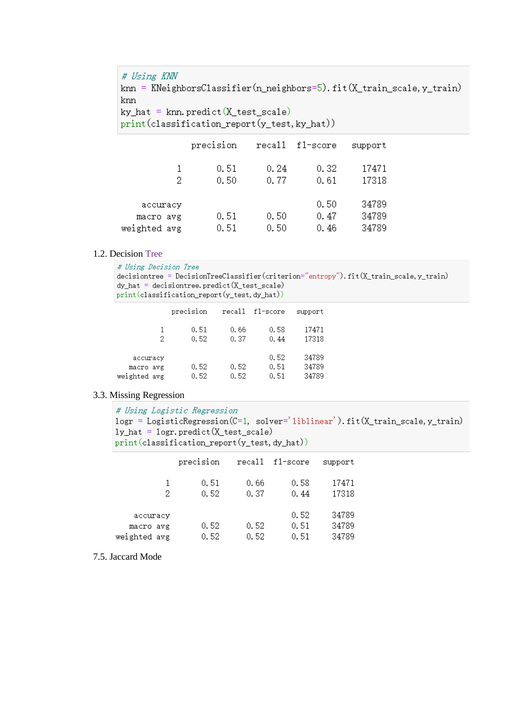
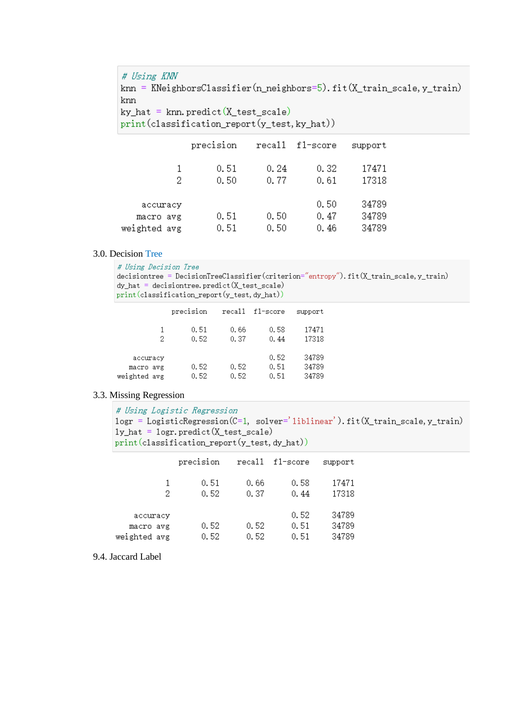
1.2: 1.2 -> 3.0
Tree colour: purple -> blue
7.5: 7.5 -> 9.4
Mode: Mode -> Label
